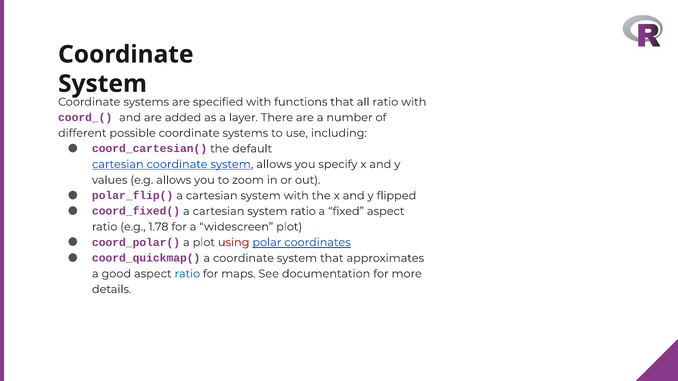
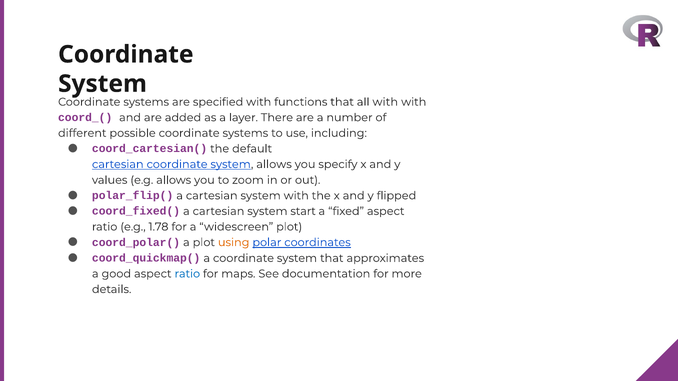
all ratio: ratio -> with
system ratio: ratio -> start
using colour: red -> orange
